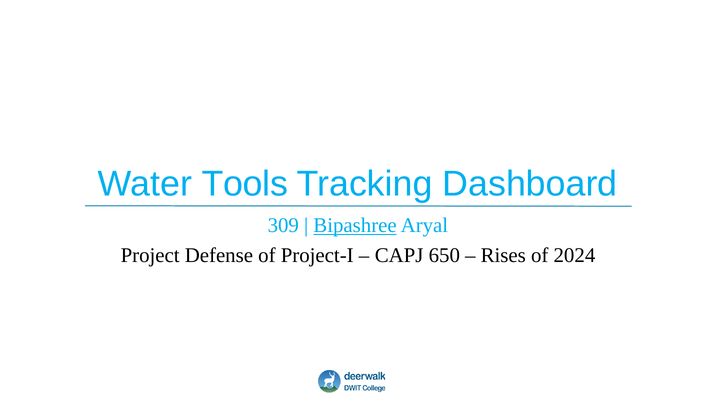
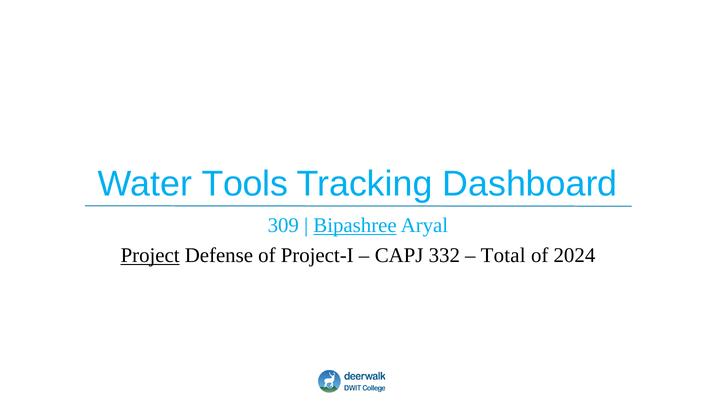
Project underline: none -> present
650: 650 -> 332
Rises: Rises -> Total
